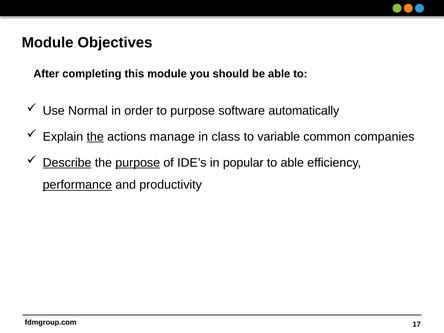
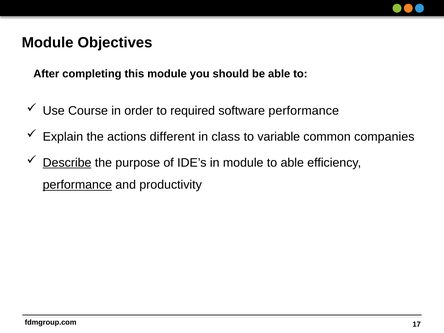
Normal: Normal -> Course
to purpose: purpose -> required
software automatically: automatically -> performance
the at (95, 137) underline: present -> none
manage: manage -> different
purpose at (138, 163) underline: present -> none
in popular: popular -> module
